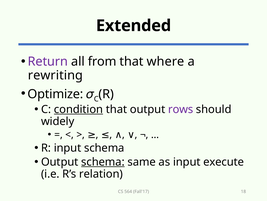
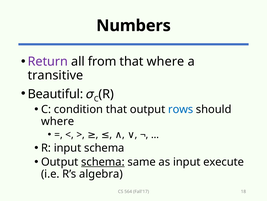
Extended: Extended -> Numbers
rewriting: rewriting -> transitive
Optimize: Optimize -> Beautiful
condition underline: present -> none
rows colour: purple -> blue
widely at (58, 121): widely -> where
relation: relation -> algebra
